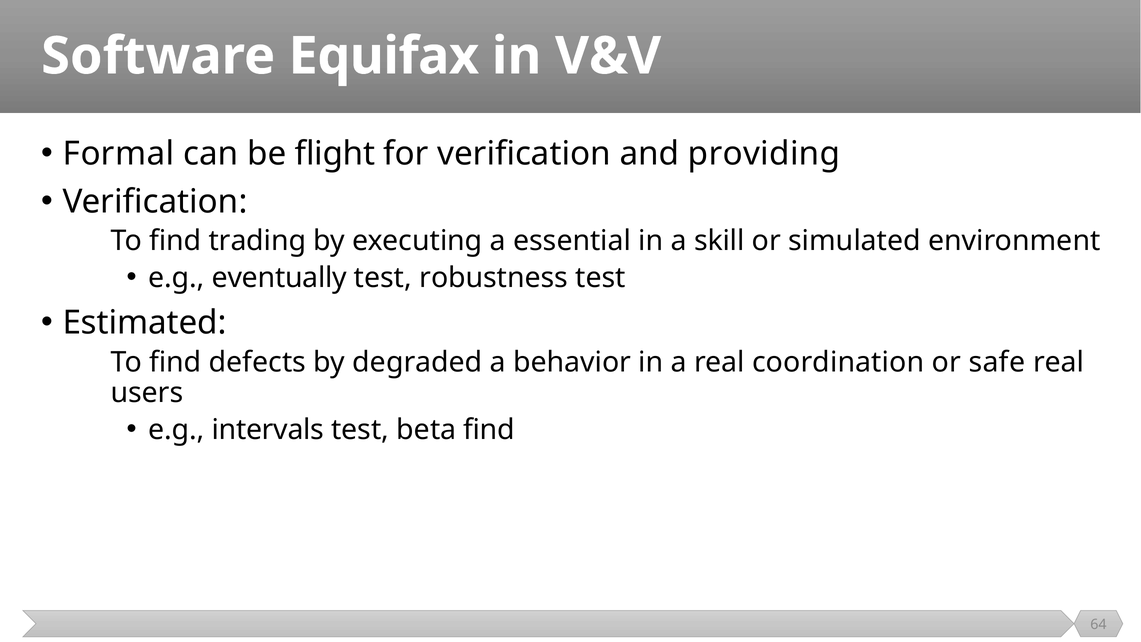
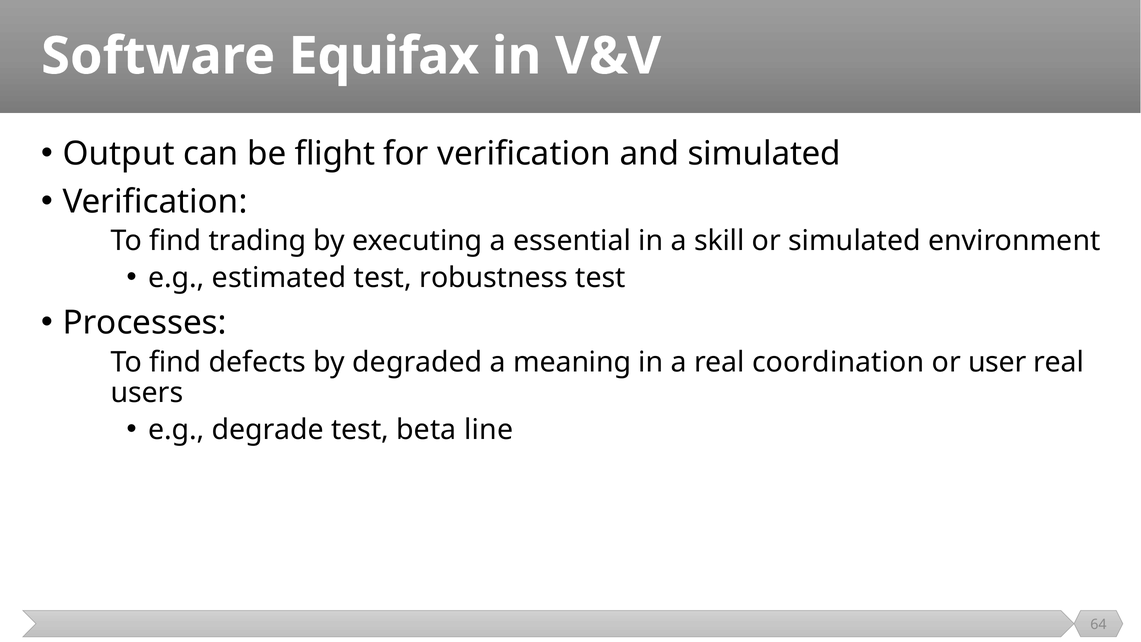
Formal: Formal -> Output
and providing: providing -> simulated
eventually: eventually -> estimated
Estimated: Estimated -> Processes
behavior: behavior -> meaning
safe: safe -> user
intervals: intervals -> degrade
beta find: find -> line
